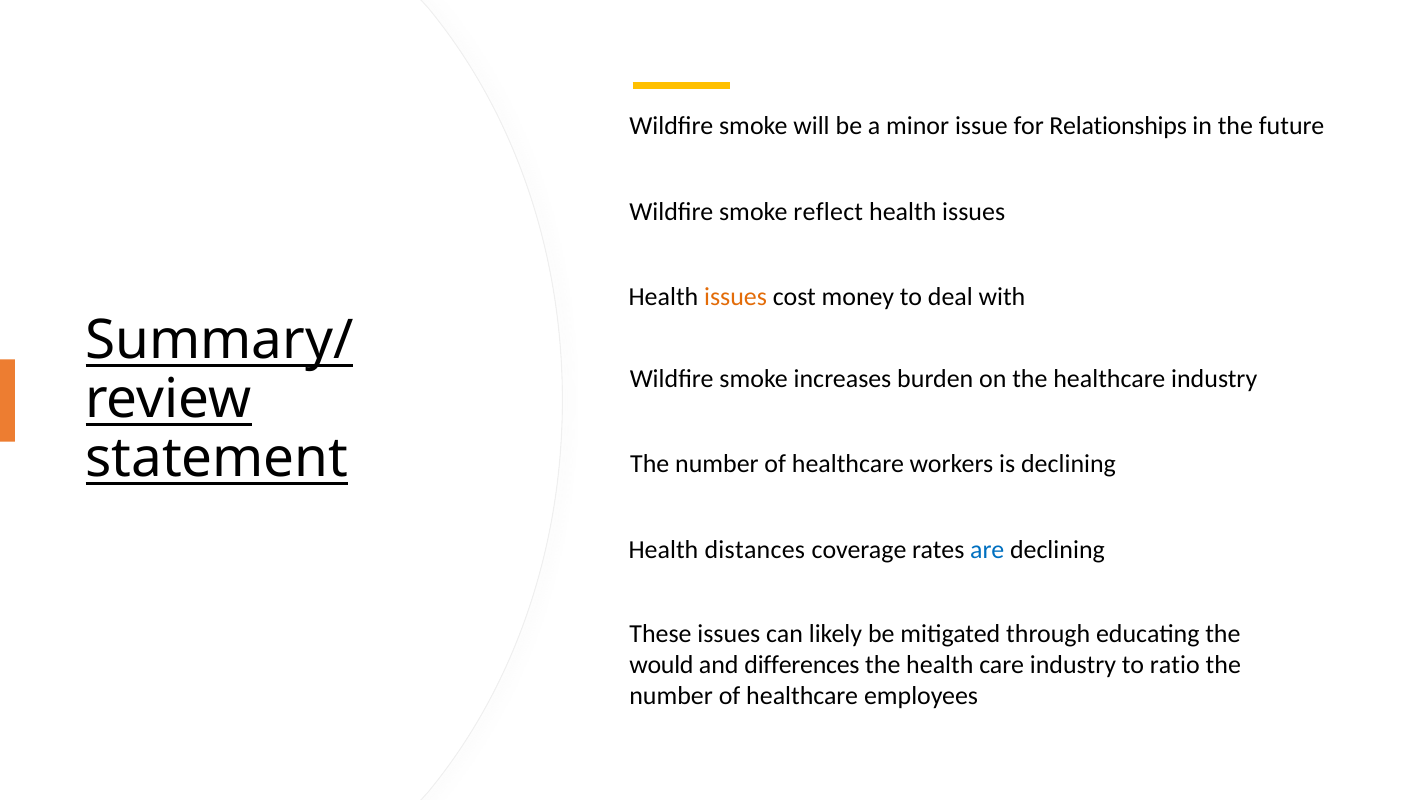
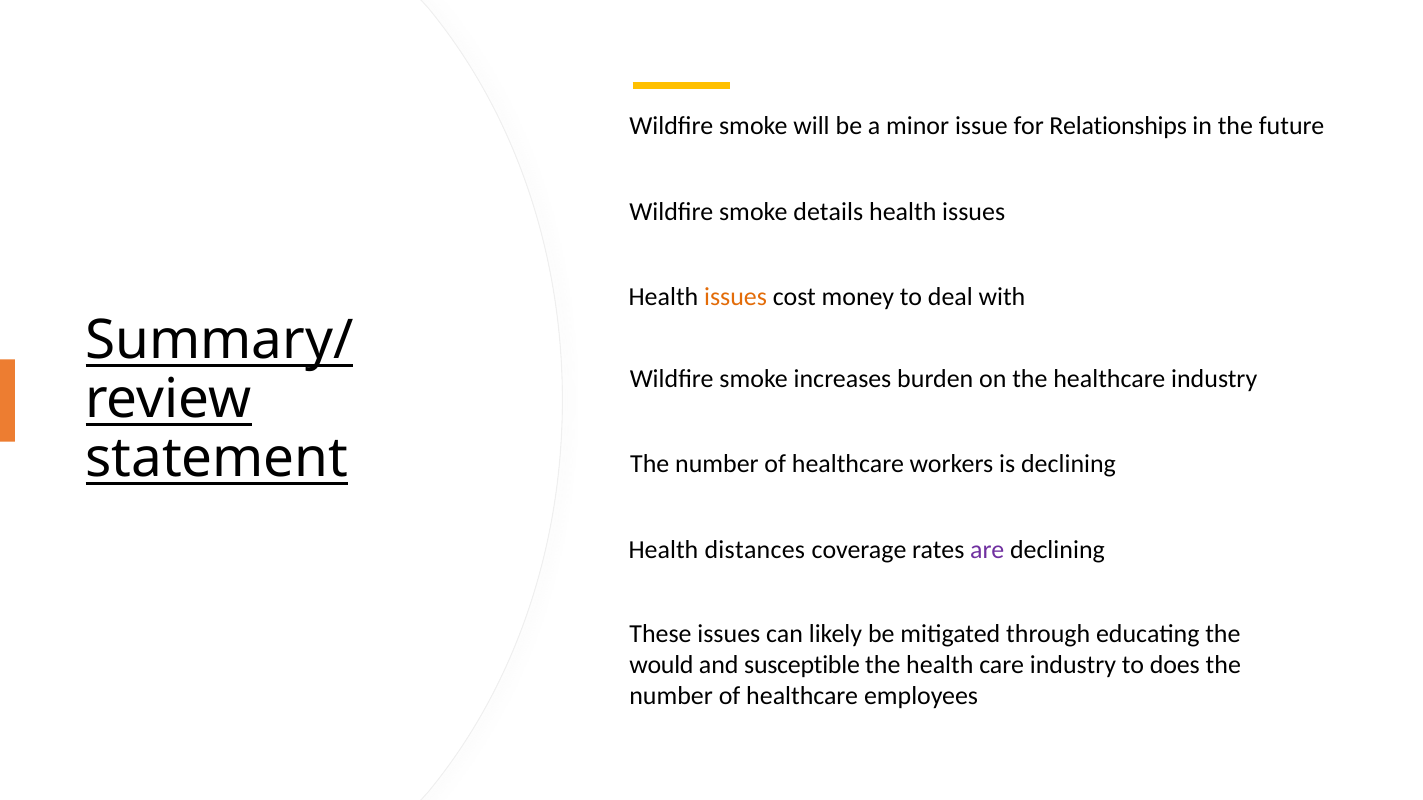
reflect: reflect -> details
are colour: blue -> purple
differences: differences -> susceptible
ratio: ratio -> does
